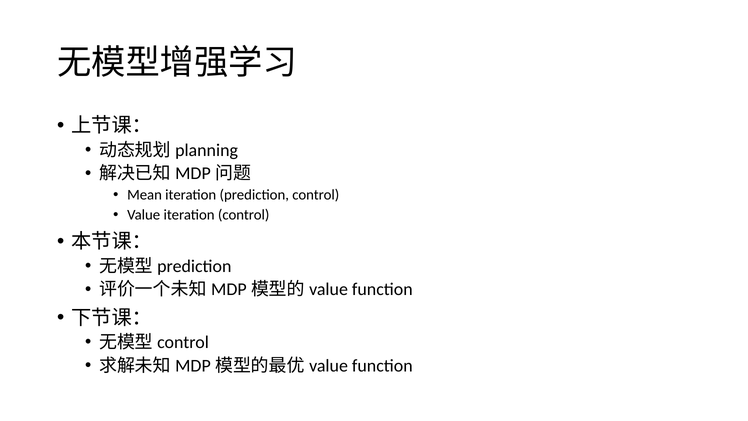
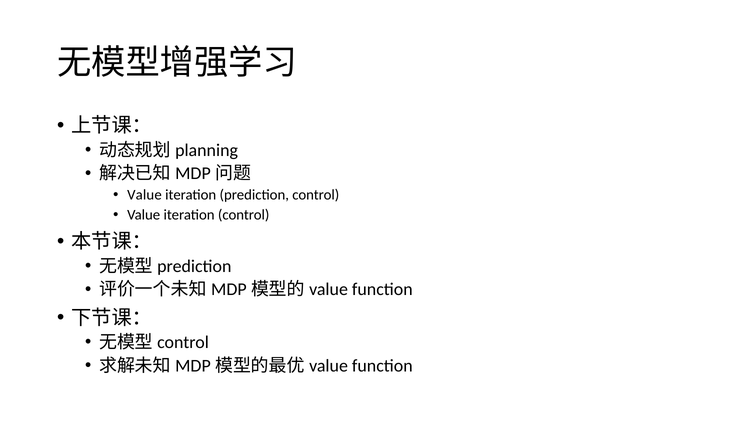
Mean at (145, 195): Mean -> Value
